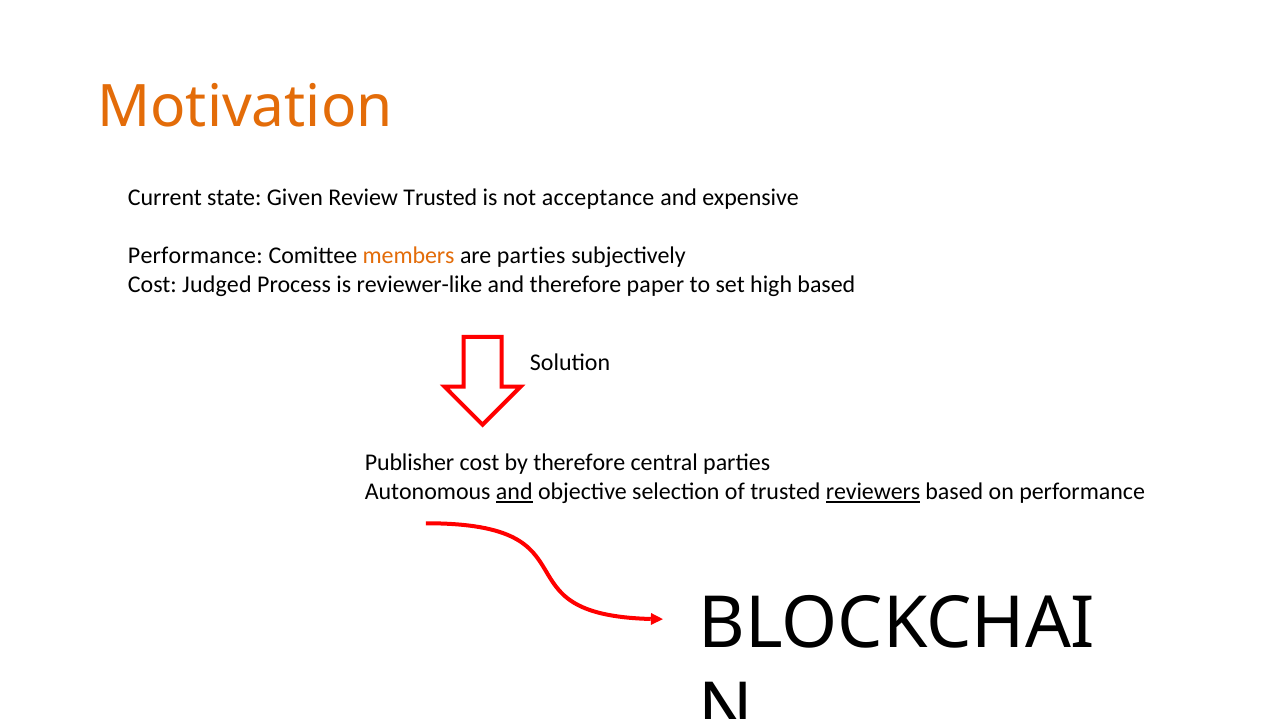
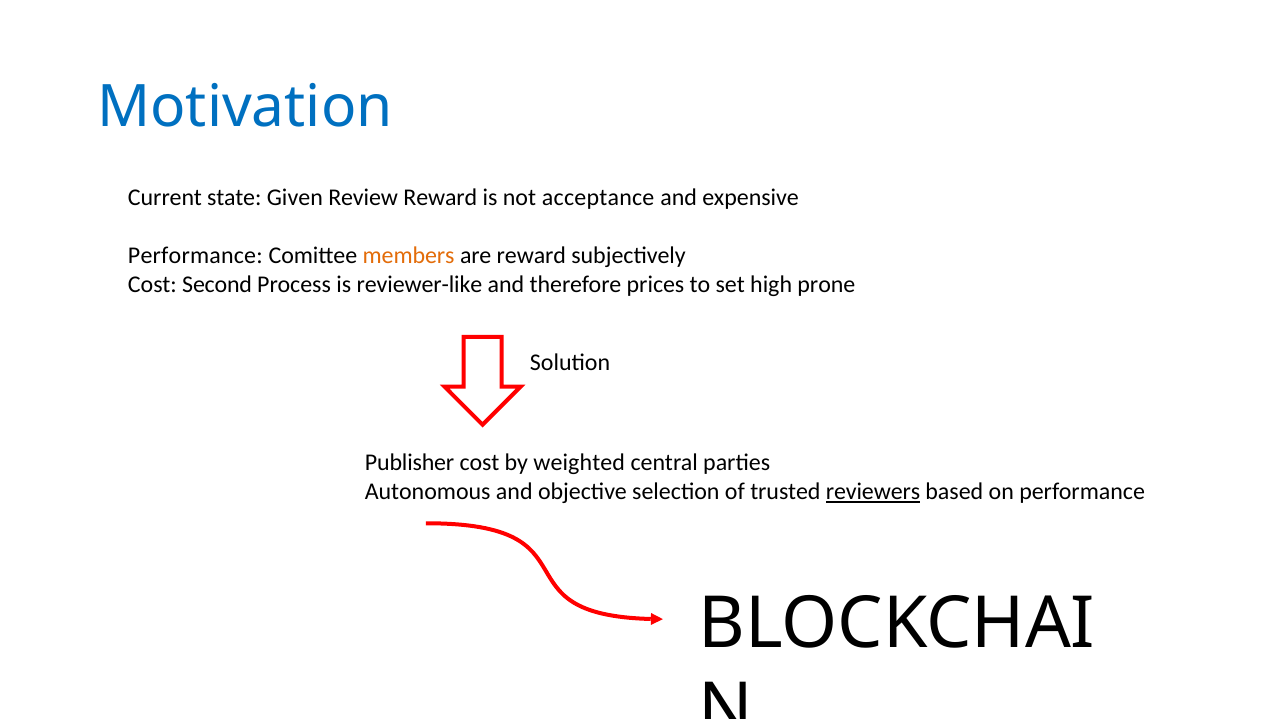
Motivation colour: orange -> blue
Review Trusted: Trusted -> Reward
are parties: parties -> reward
Judged: Judged -> Second
paper: paper -> prices
high based: based -> prone
by therefore: therefore -> weighted
and at (514, 491) underline: present -> none
